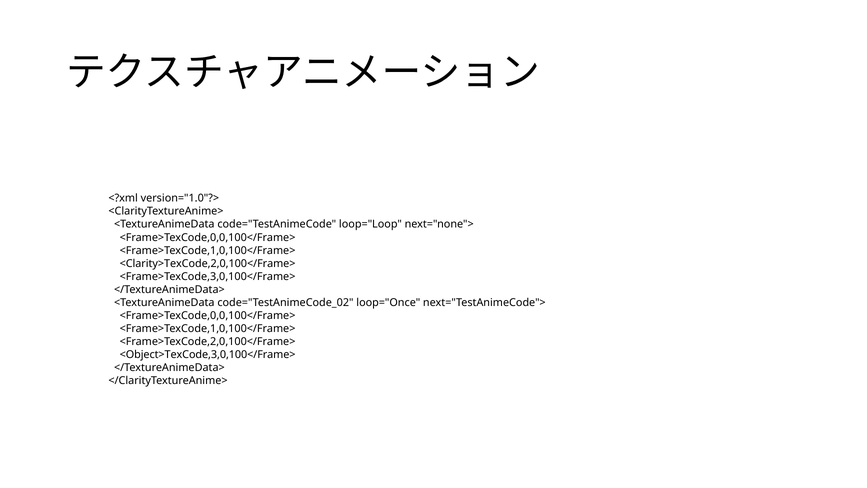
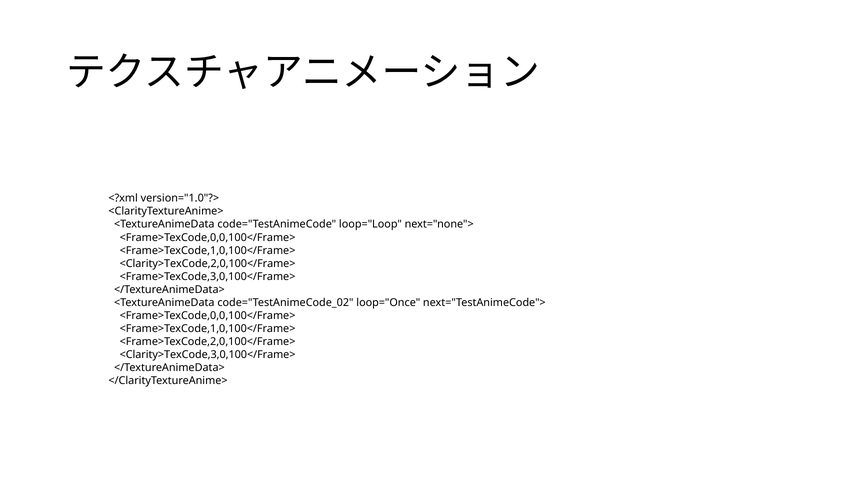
<Object>TexCode,3,0,100</Frame>: <Object>TexCode,3,0,100</Frame> -> <Clarity>TexCode,3,0,100</Frame>
